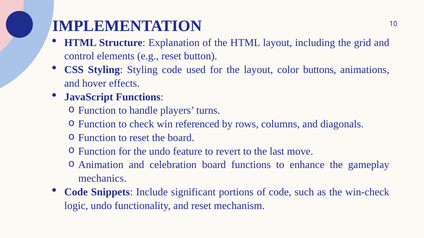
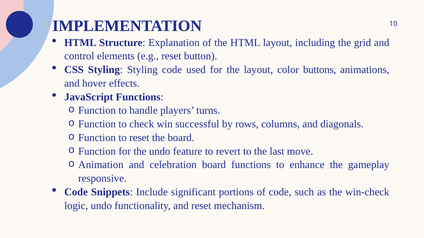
referenced: referenced -> successful
mechanics: mechanics -> responsive
